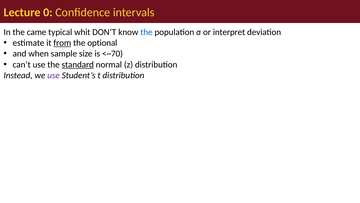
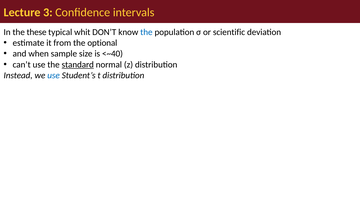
0: 0 -> 3
came: came -> these
interpret: interpret -> scientific
from underline: present -> none
<~70: <~70 -> <~40
use at (54, 75) colour: purple -> blue
